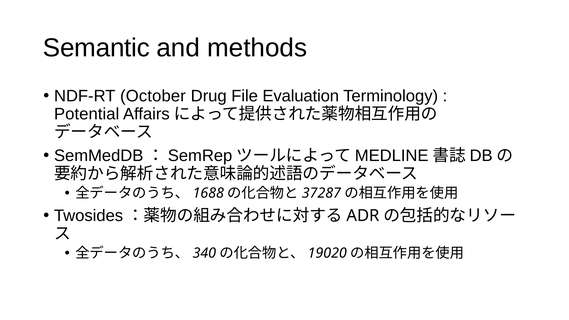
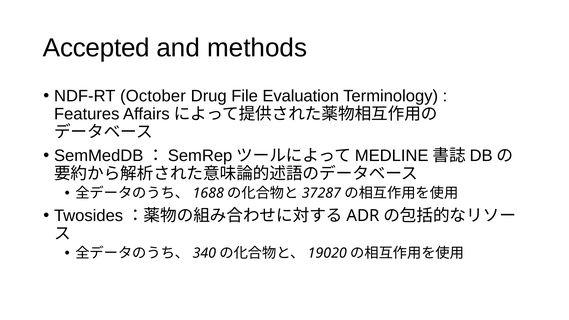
Semantic: Semantic -> Accepted
Potential: Potential -> Features
